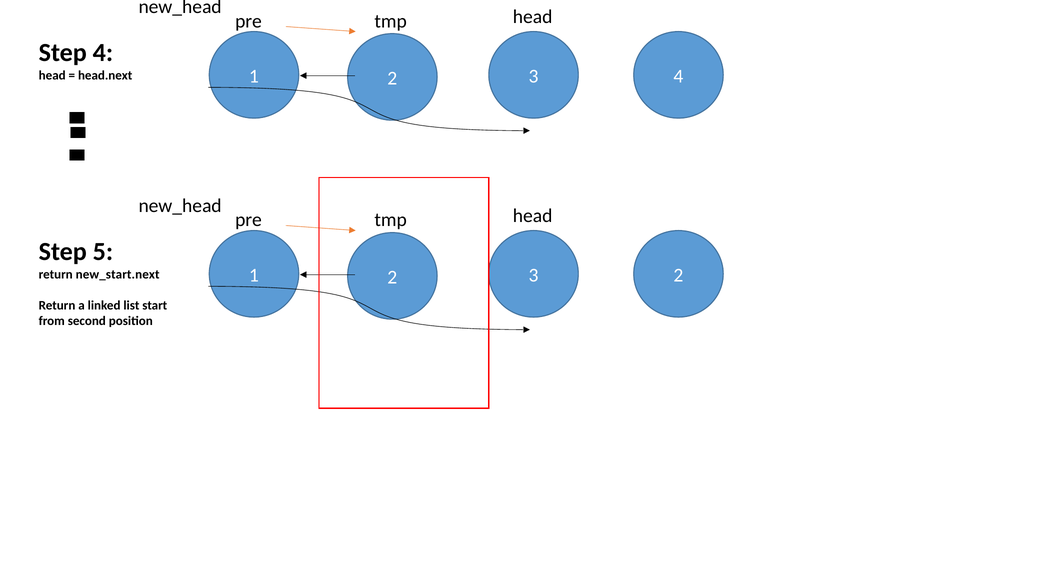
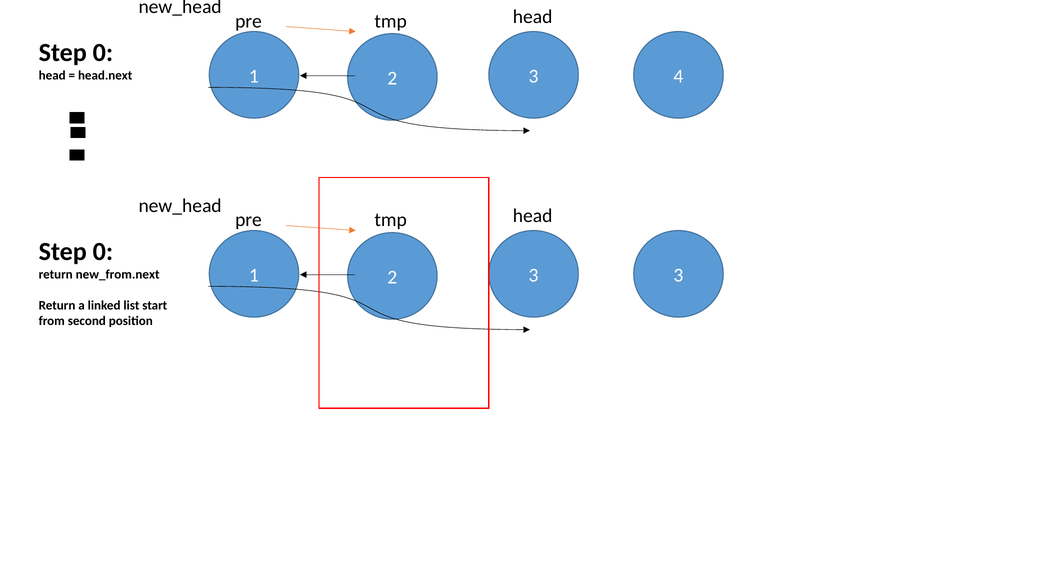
4 at (103, 53): 4 -> 0
5 at (103, 252): 5 -> 0
3 2: 2 -> 3
new_start.next: new_start.next -> new_from.next
